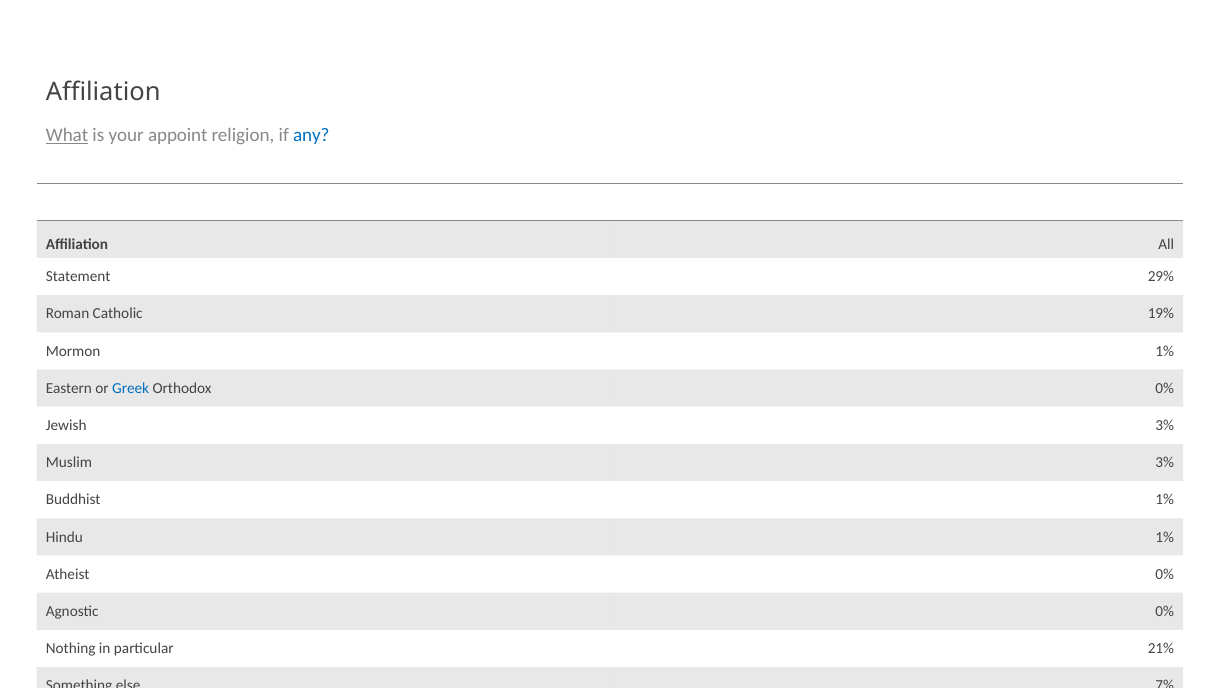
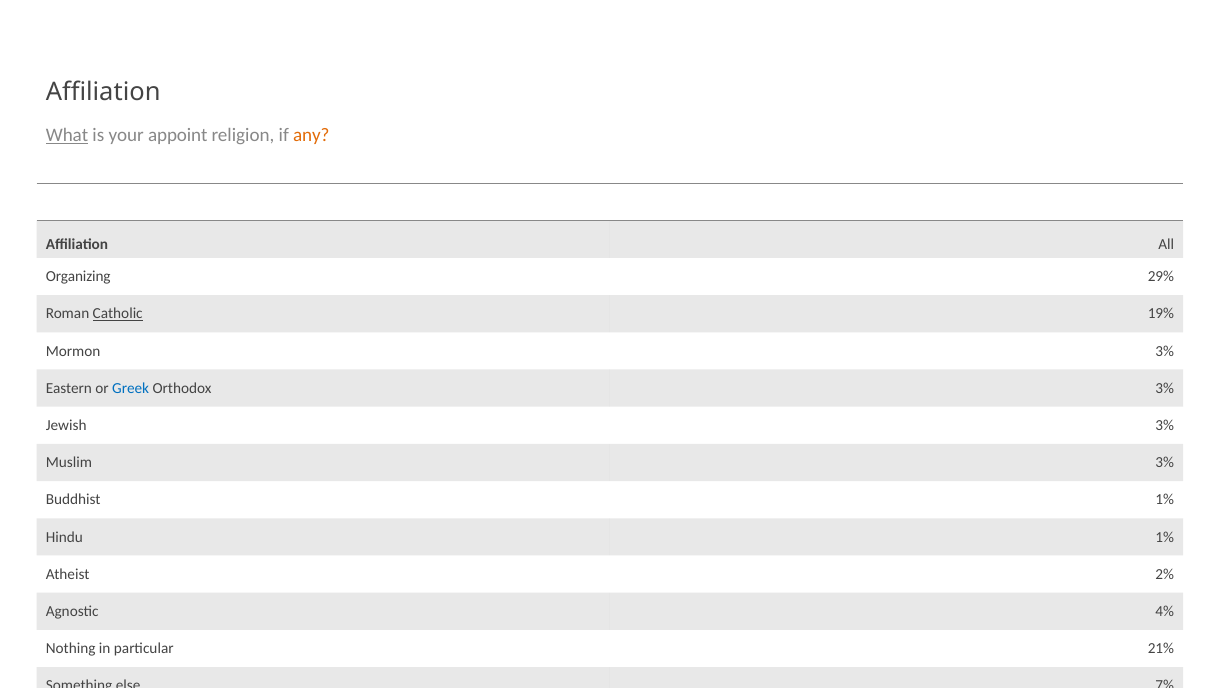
any colour: blue -> orange
Statement: Statement -> Organizing
Catholic underline: none -> present
Mormon 1%: 1% -> 3%
Orthodox 0%: 0% -> 3%
Atheist 0%: 0% -> 2%
Agnostic 0%: 0% -> 4%
